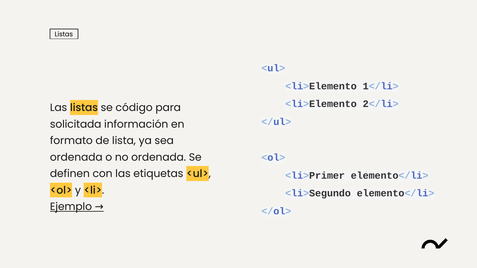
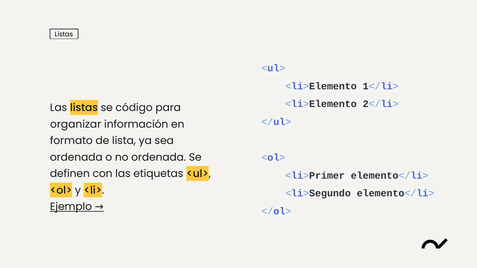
solicitada: solicitada -> organizar
